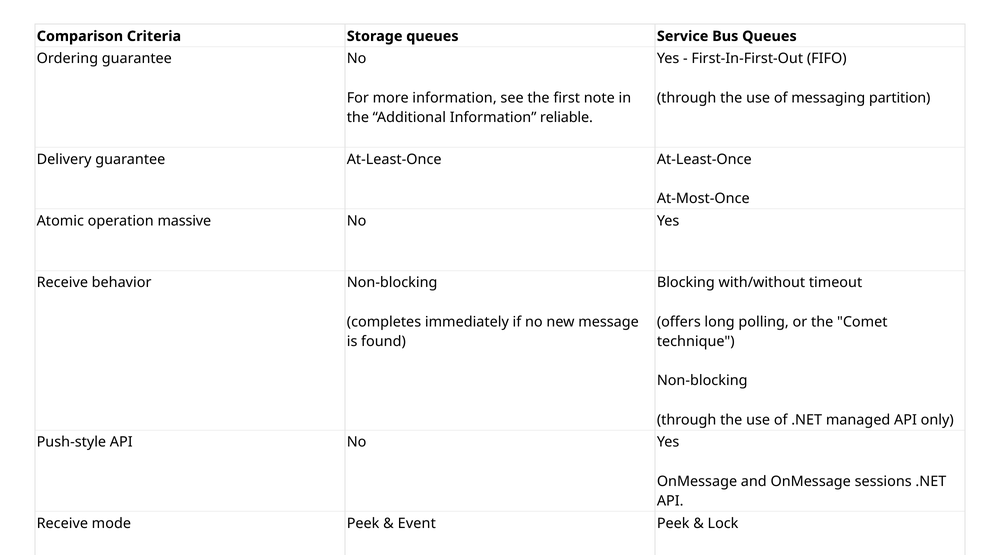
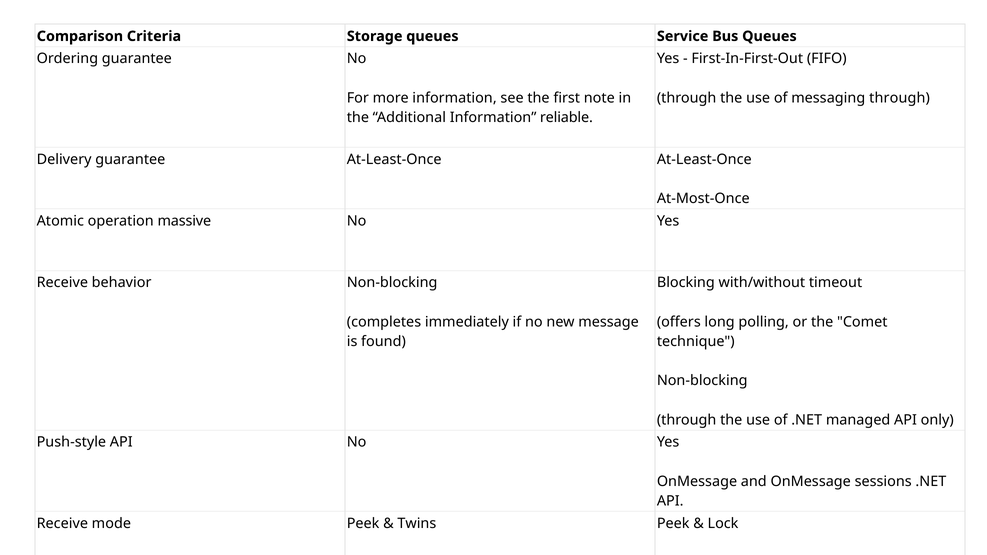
messaging partition: partition -> through
Event: Event -> Twins
